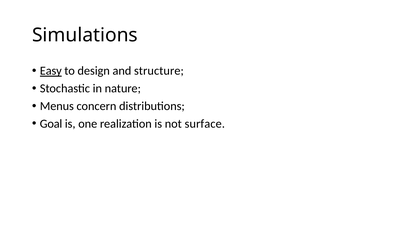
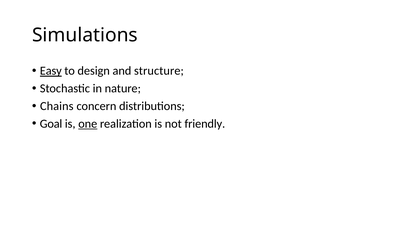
Menus: Menus -> Chains
one underline: none -> present
surface: surface -> friendly
